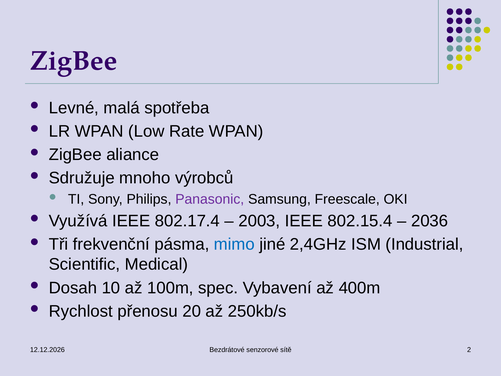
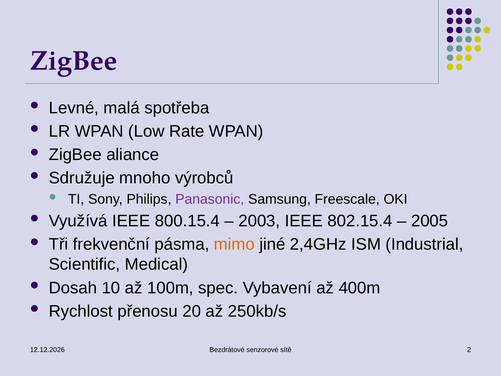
802.17.4: 802.17.4 -> 800.15.4
2036: 2036 -> 2005
mimo colour: blue -> orange
